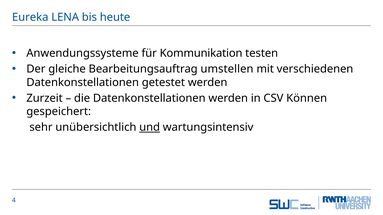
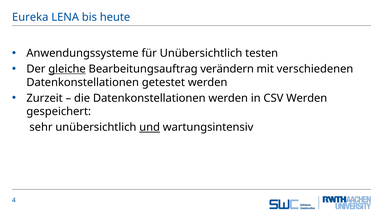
für Kommunikation: Kommunikation -> Unübersichtlich
gleiche underline: none -> present
umstellen: umstellen -> verändern
CSV Können: Können -> Werden
